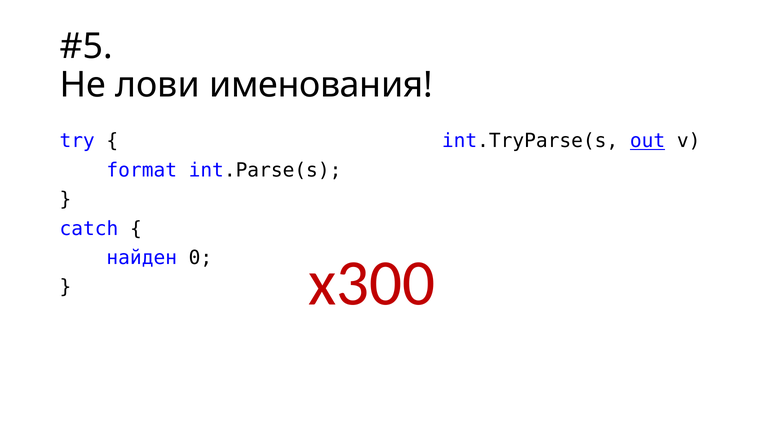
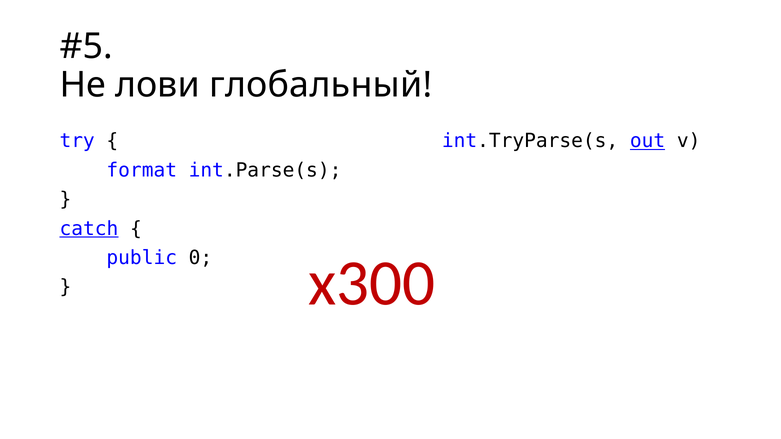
именования: именования -> глобальный
catch underline: none -> present
найден: найден -> public
